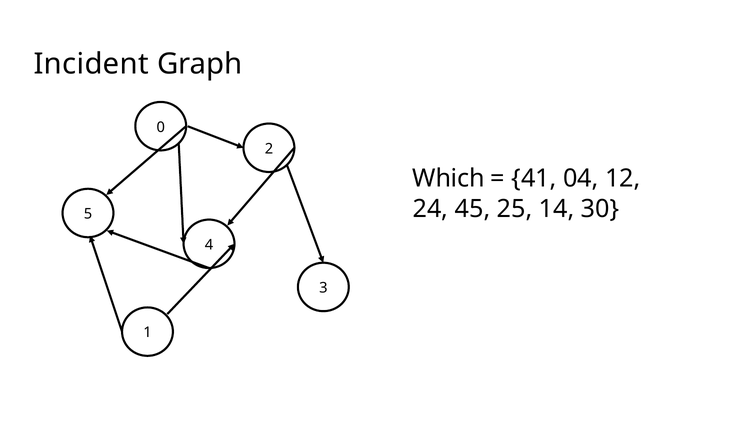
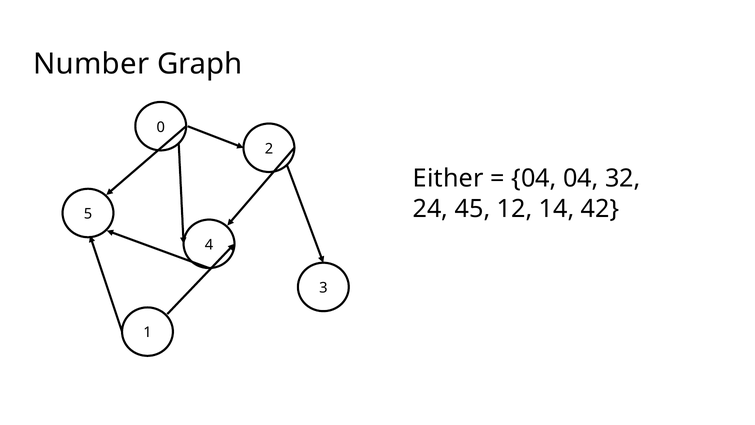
Incident: Incident -> Number
Which: Which -> Either
41 at (534, 179): 41 -> 04
12: 12 -> 32
25: 25 -> 12
30: 30 -> 42
